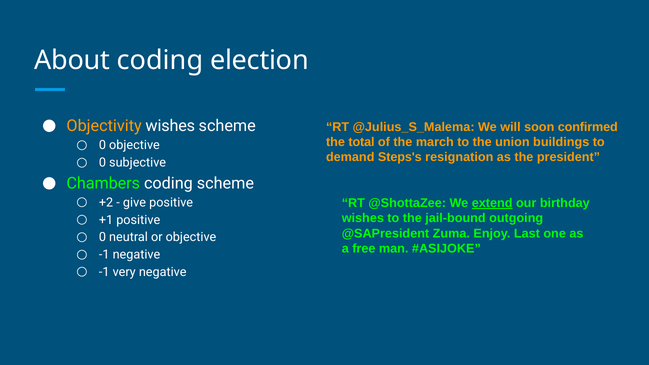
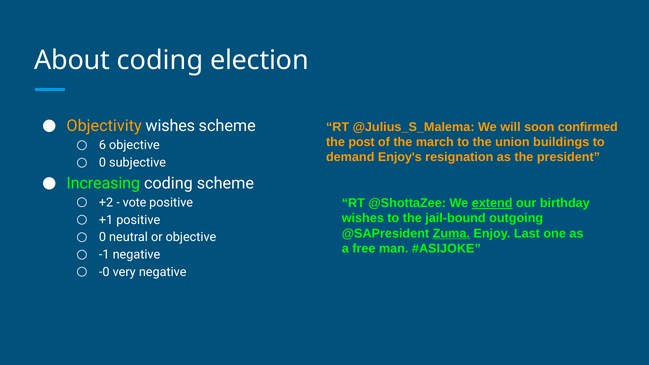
total: total -> post
0 at (102, 145): 0 -> 6
Steps's: Steps's -> Enjoy's
Chambers: Chambers -> Increasing
give: give -> vote
Zuma underline: none -> present
-1 at (104, 272): -1 -> -0
